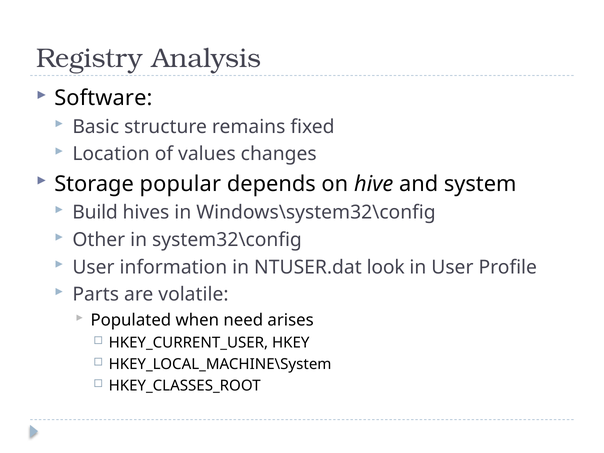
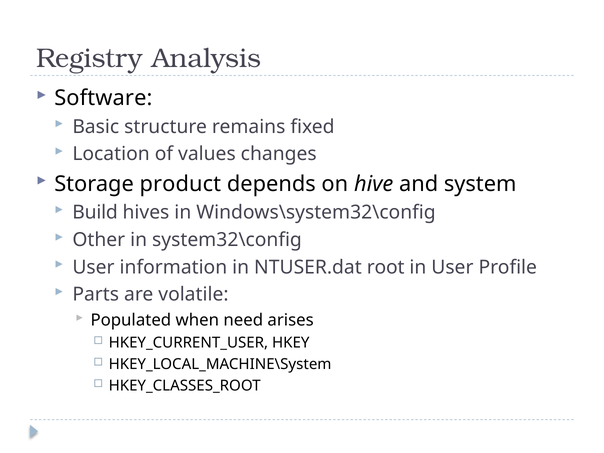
popular: popular -> product
look: look -> root
